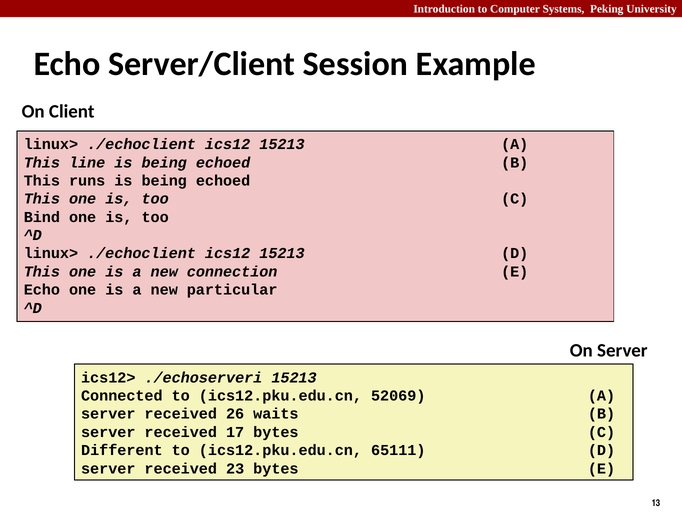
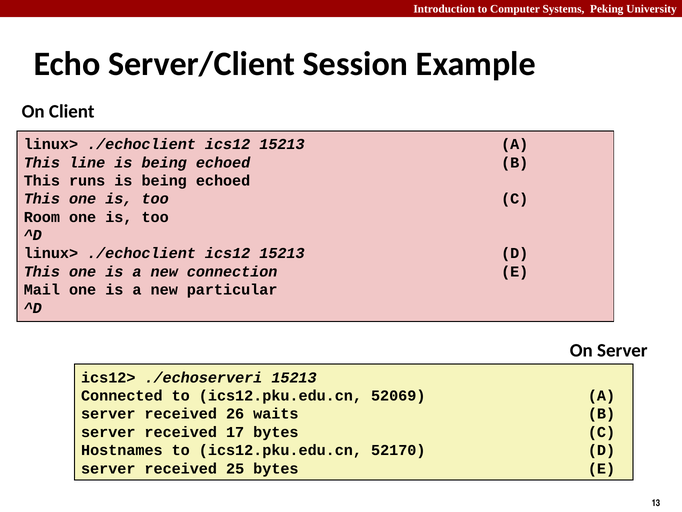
Bind: Bind -> Room
Echo at (42, 290): Echo -> Mail
Different: Different -> Hostnames
65111: 65111 -> 52170
23: 23 -> 25
